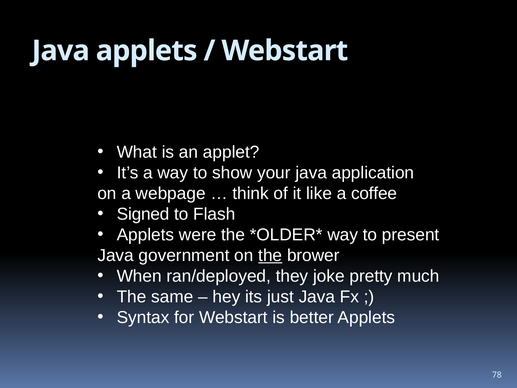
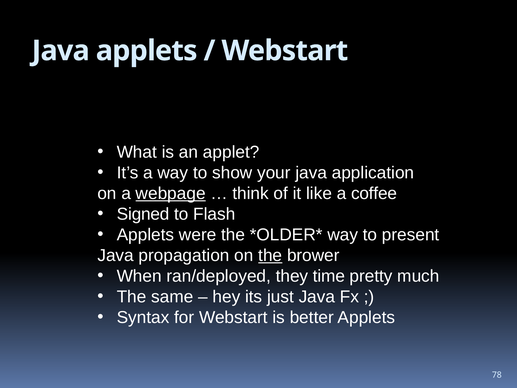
webpage underline: none -> present
government: government -> propagation
joke: joke -> time
